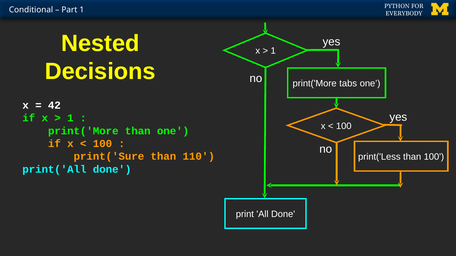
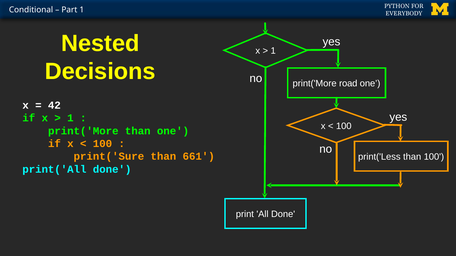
tabs: tabs -> road
110: 110 -> 661
